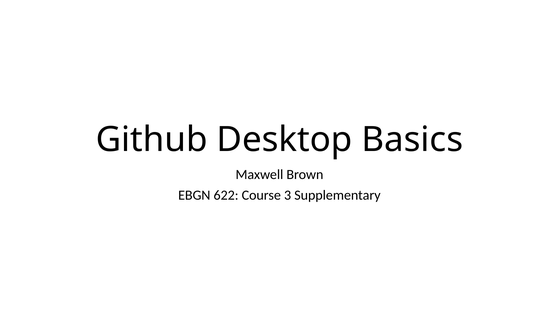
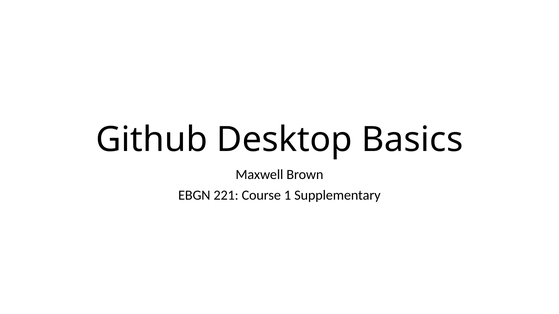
622: 622 -> 221
3: 3 -> 1
